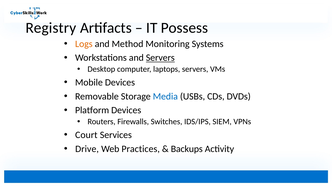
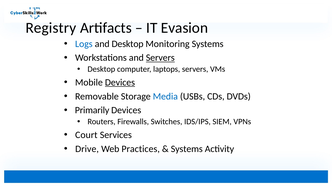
Possess: Possess -> Evasion
Logs colour: orange -> blue
and Method: Method -> Desktop
Devices at (120, 82) underline: none -> present
Platform: Platform -> Primarily
Backups at (187, 149): Backups -> Systems
